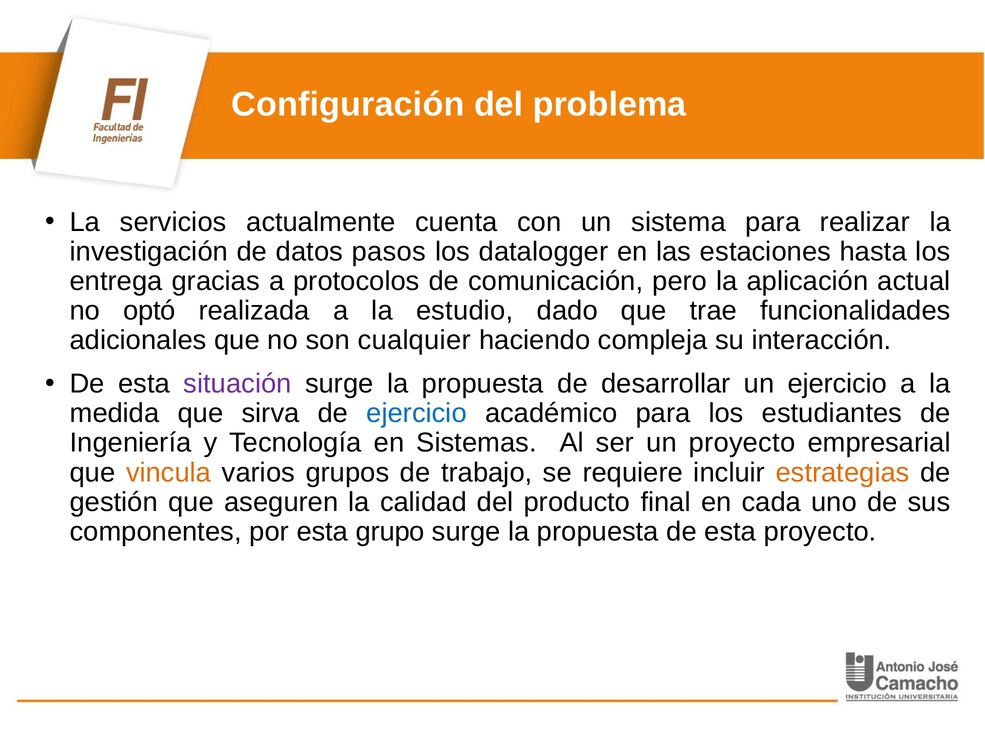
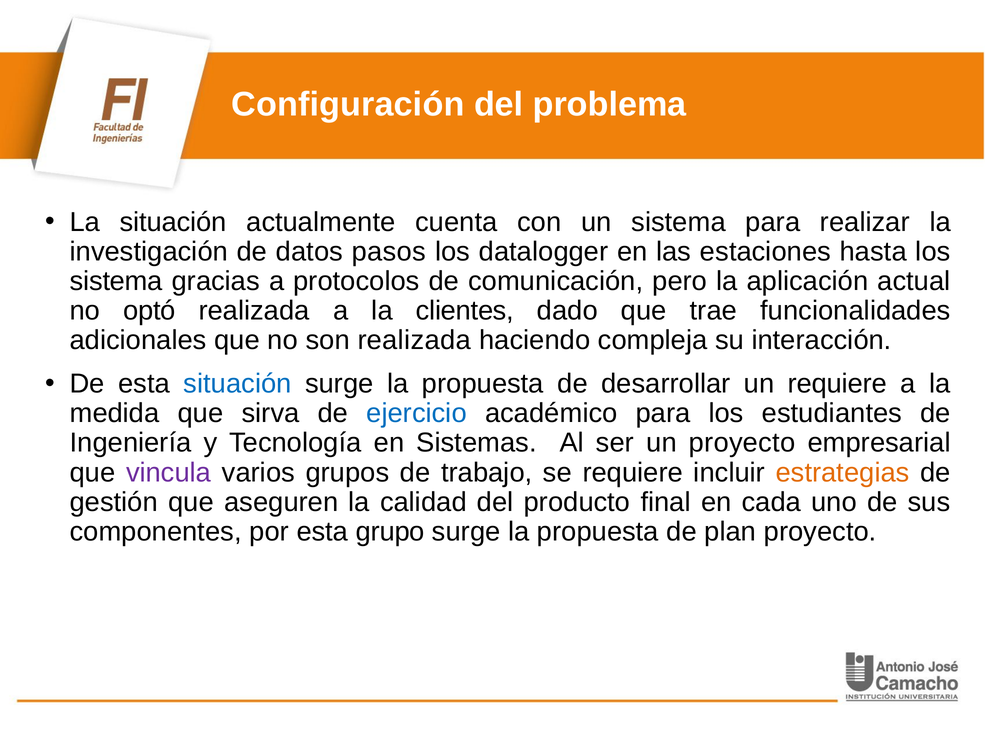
La servicios: servicios -> situación
entrega at (116, 281): entrega -> sistema
estudio: estudio -> clientes
son cualquier: cualquier -> realizada
situación at (238, 384) colour: purple -> blue
un ejercicio: ejercicio -> requiere
vincula colour: orange -> purple
propuesta de esta: esta -> plan
